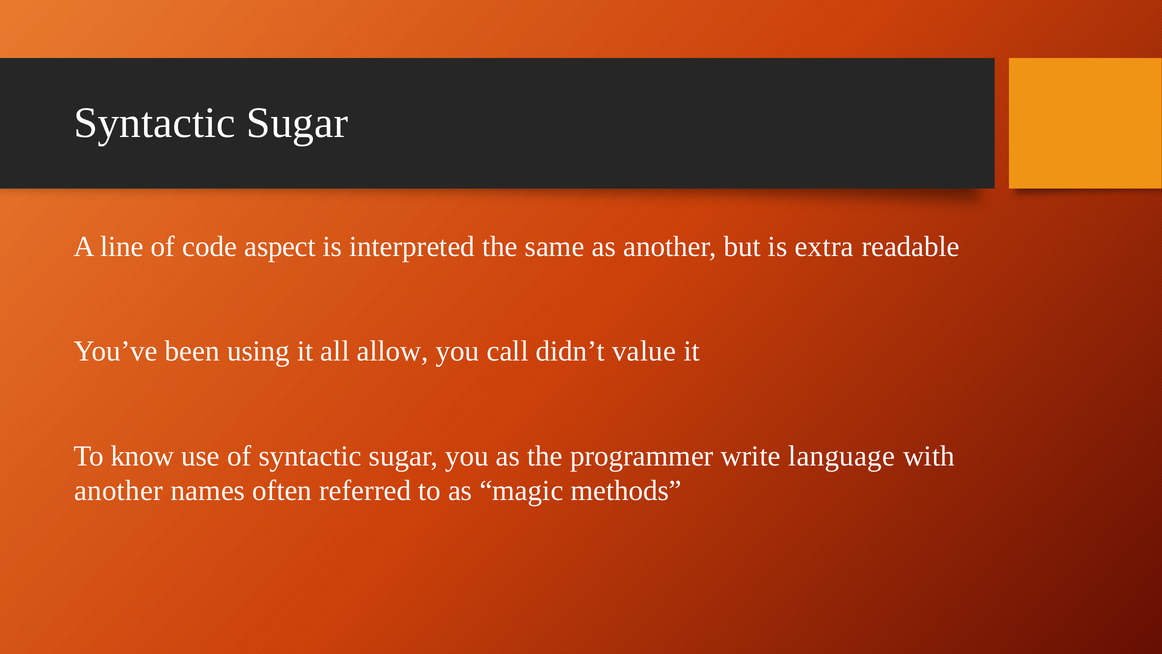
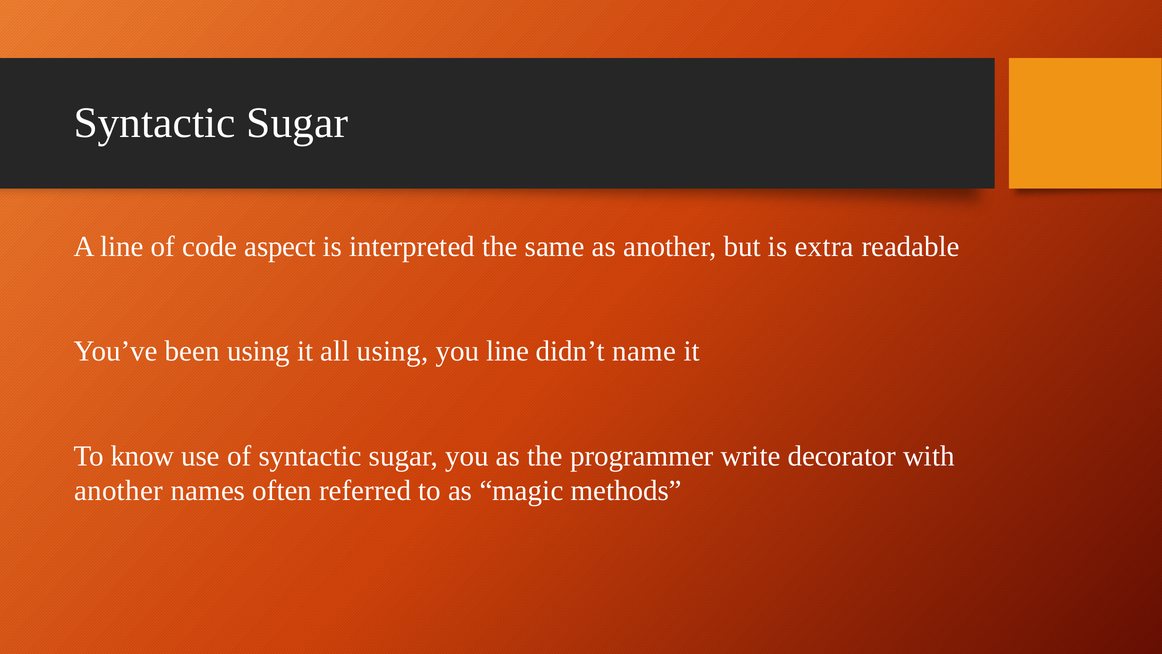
all allow: allow -> using
you call: call -> line
value: value -> name
language: language -> decorator
